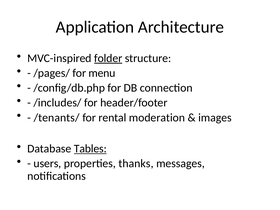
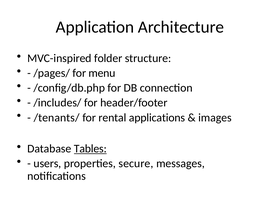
folder underline: present -> none
moderation: moderation -> applications
thanks: thanks -> secure
